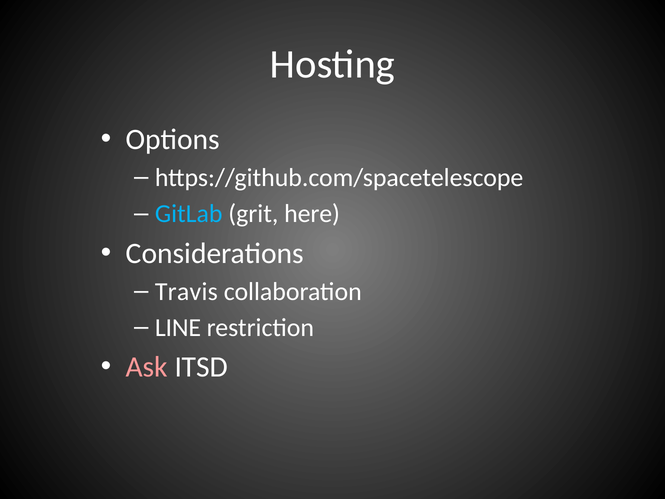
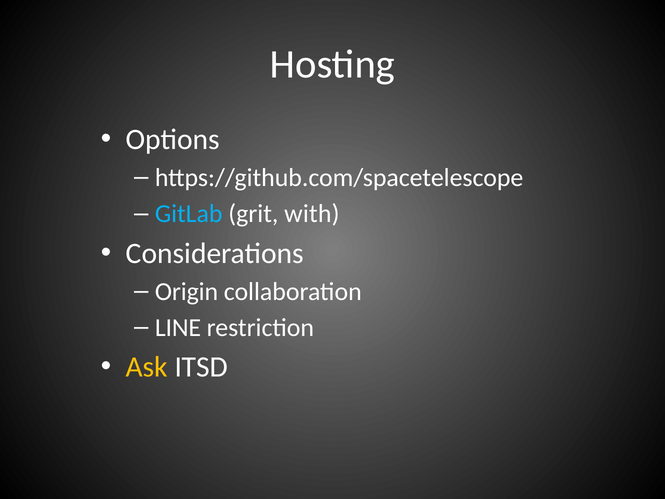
here: here -> with
Travis: Travis -> Origin
Ask colour: pink -> yellow
